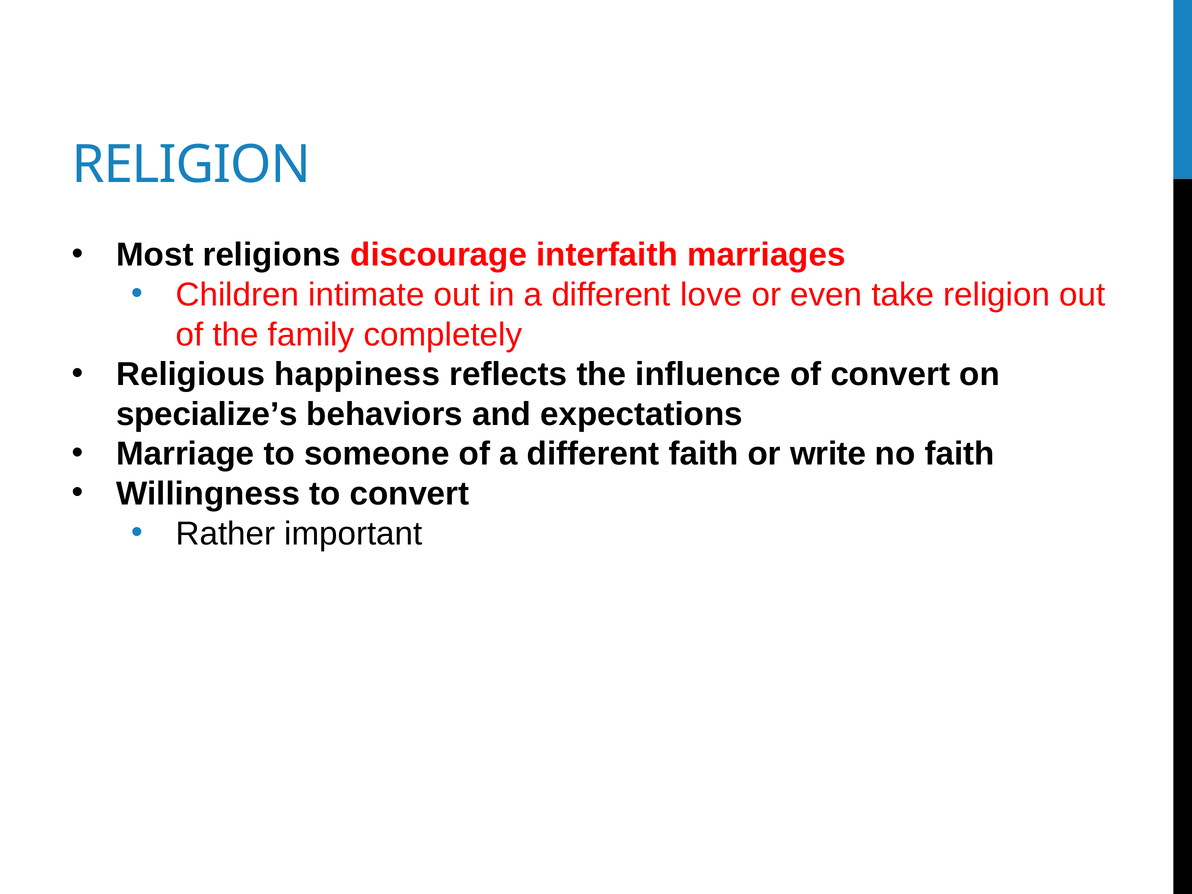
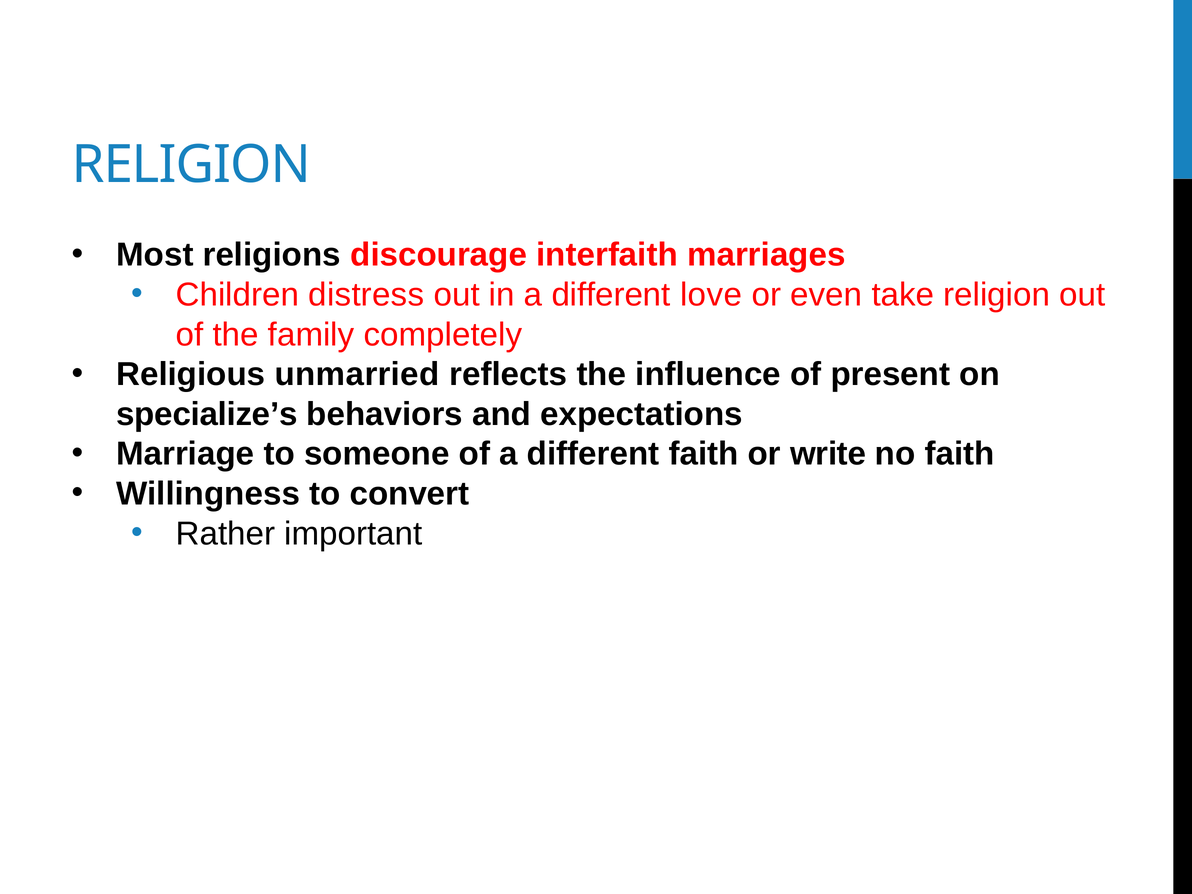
intimate: intimate -> distress
happiness: happiness -> unmarried
of convert: convert -> present
